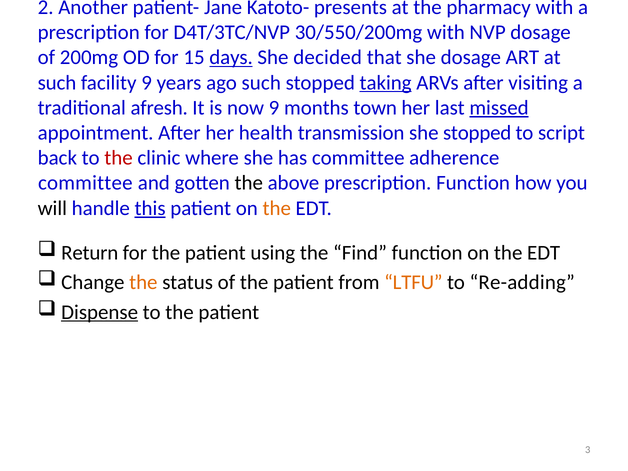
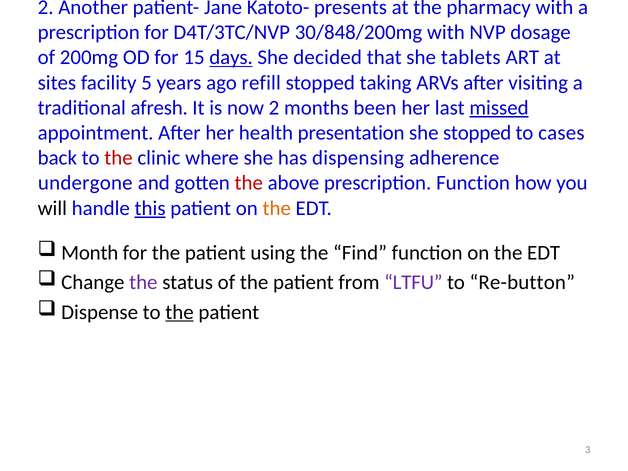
30/550/200mg: 30/550/200mg -> 30/848/200mg
she dosage: dosage -> tablets
such at (57, 83): such -> sites
facility 9: 9 -> 5
ago such: such -> refill
taking underline: present -> none
now 9: 9 -> 2
town: town -> been
transmission: transmission -> presentation
script: script -> cases
has committee: committee -> dispensing
committee at (85, 183): committee -> undergone
the at (249, 183) colour: black -> red
Return: Return -> Month
the at (143, 282) colour: orange -> purple
LTFU colour: orange -> purple
Re-adding: Re-adding -> Re-button
Dispense underline: present -> none
the at (180, 312) underline: none -> present
